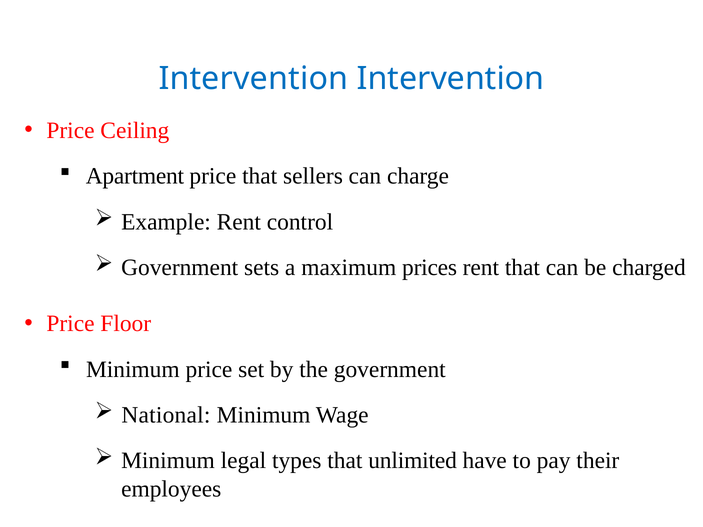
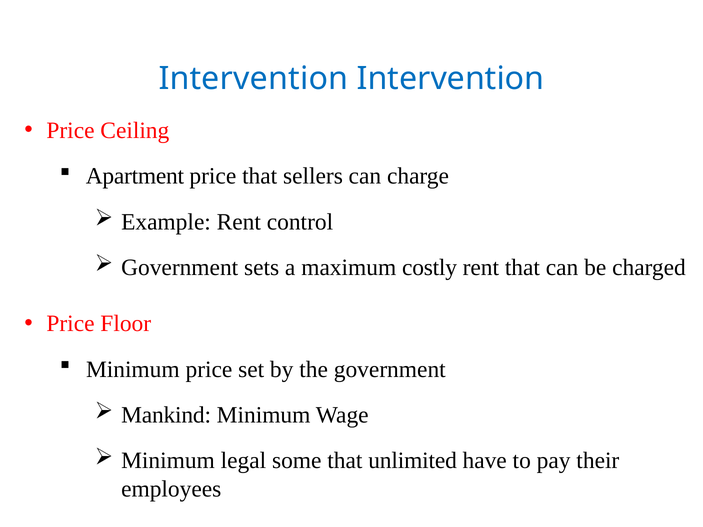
prices: prices -> costly
National: National -> Mankind
types: types -> some
